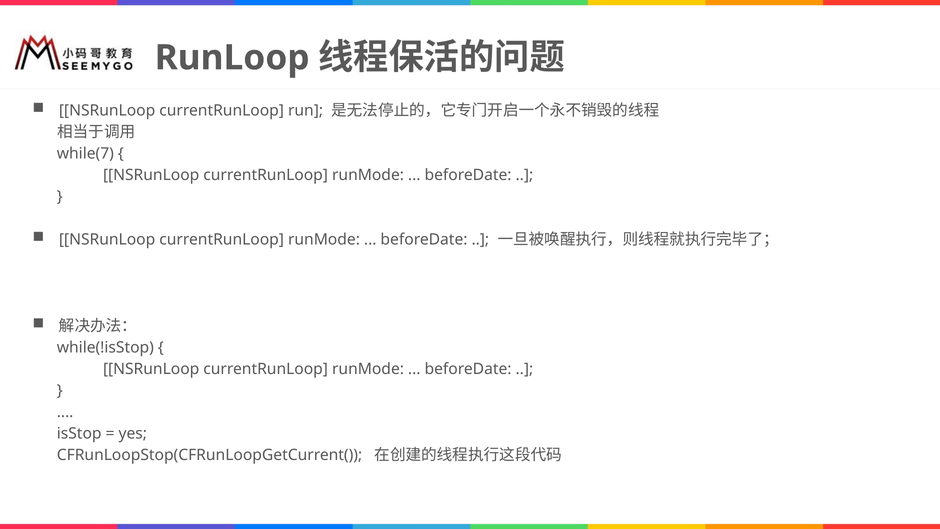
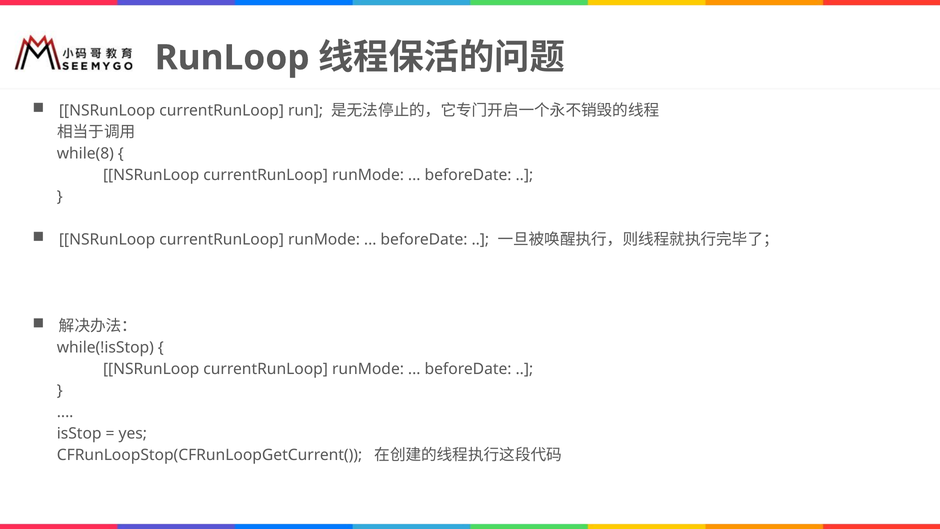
while(7: while(7 -> while(8
